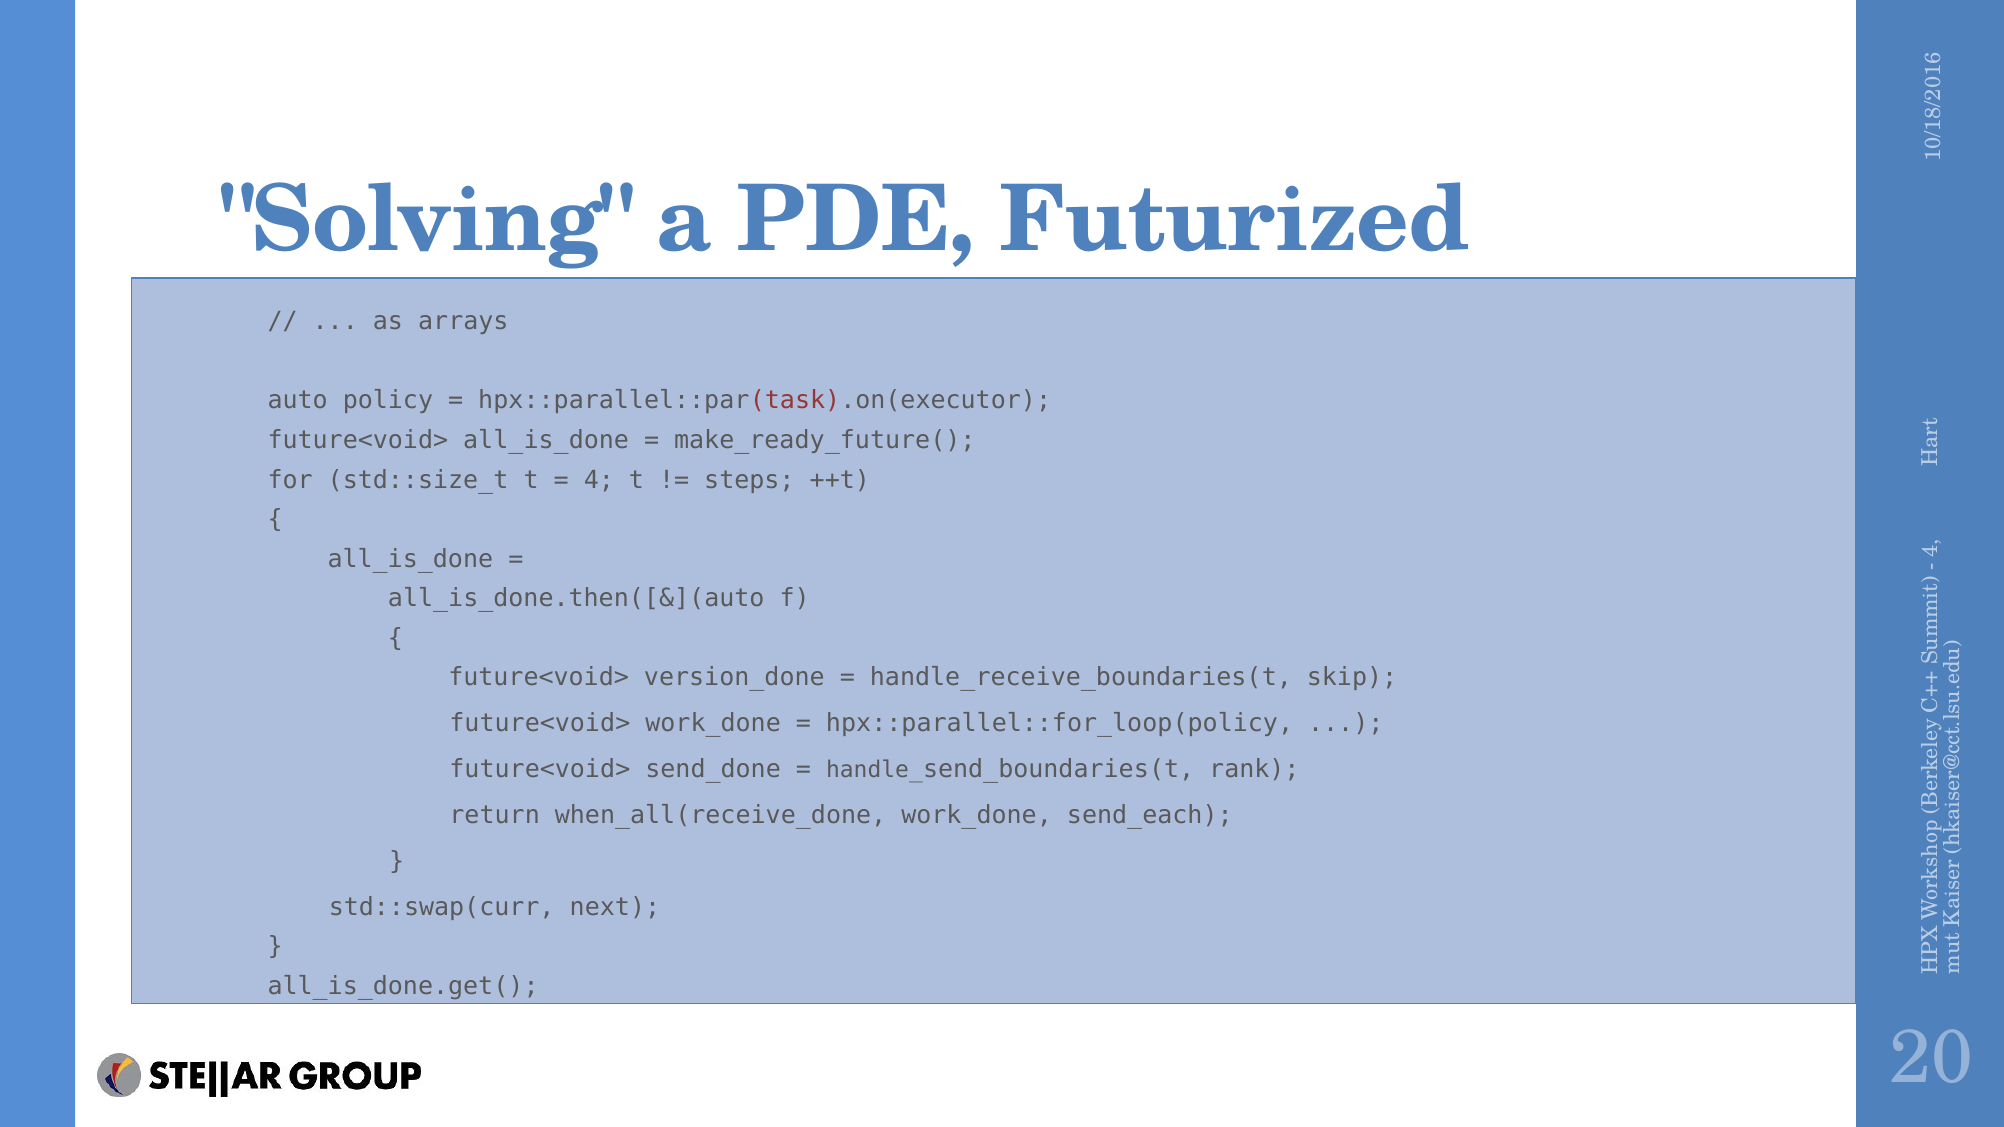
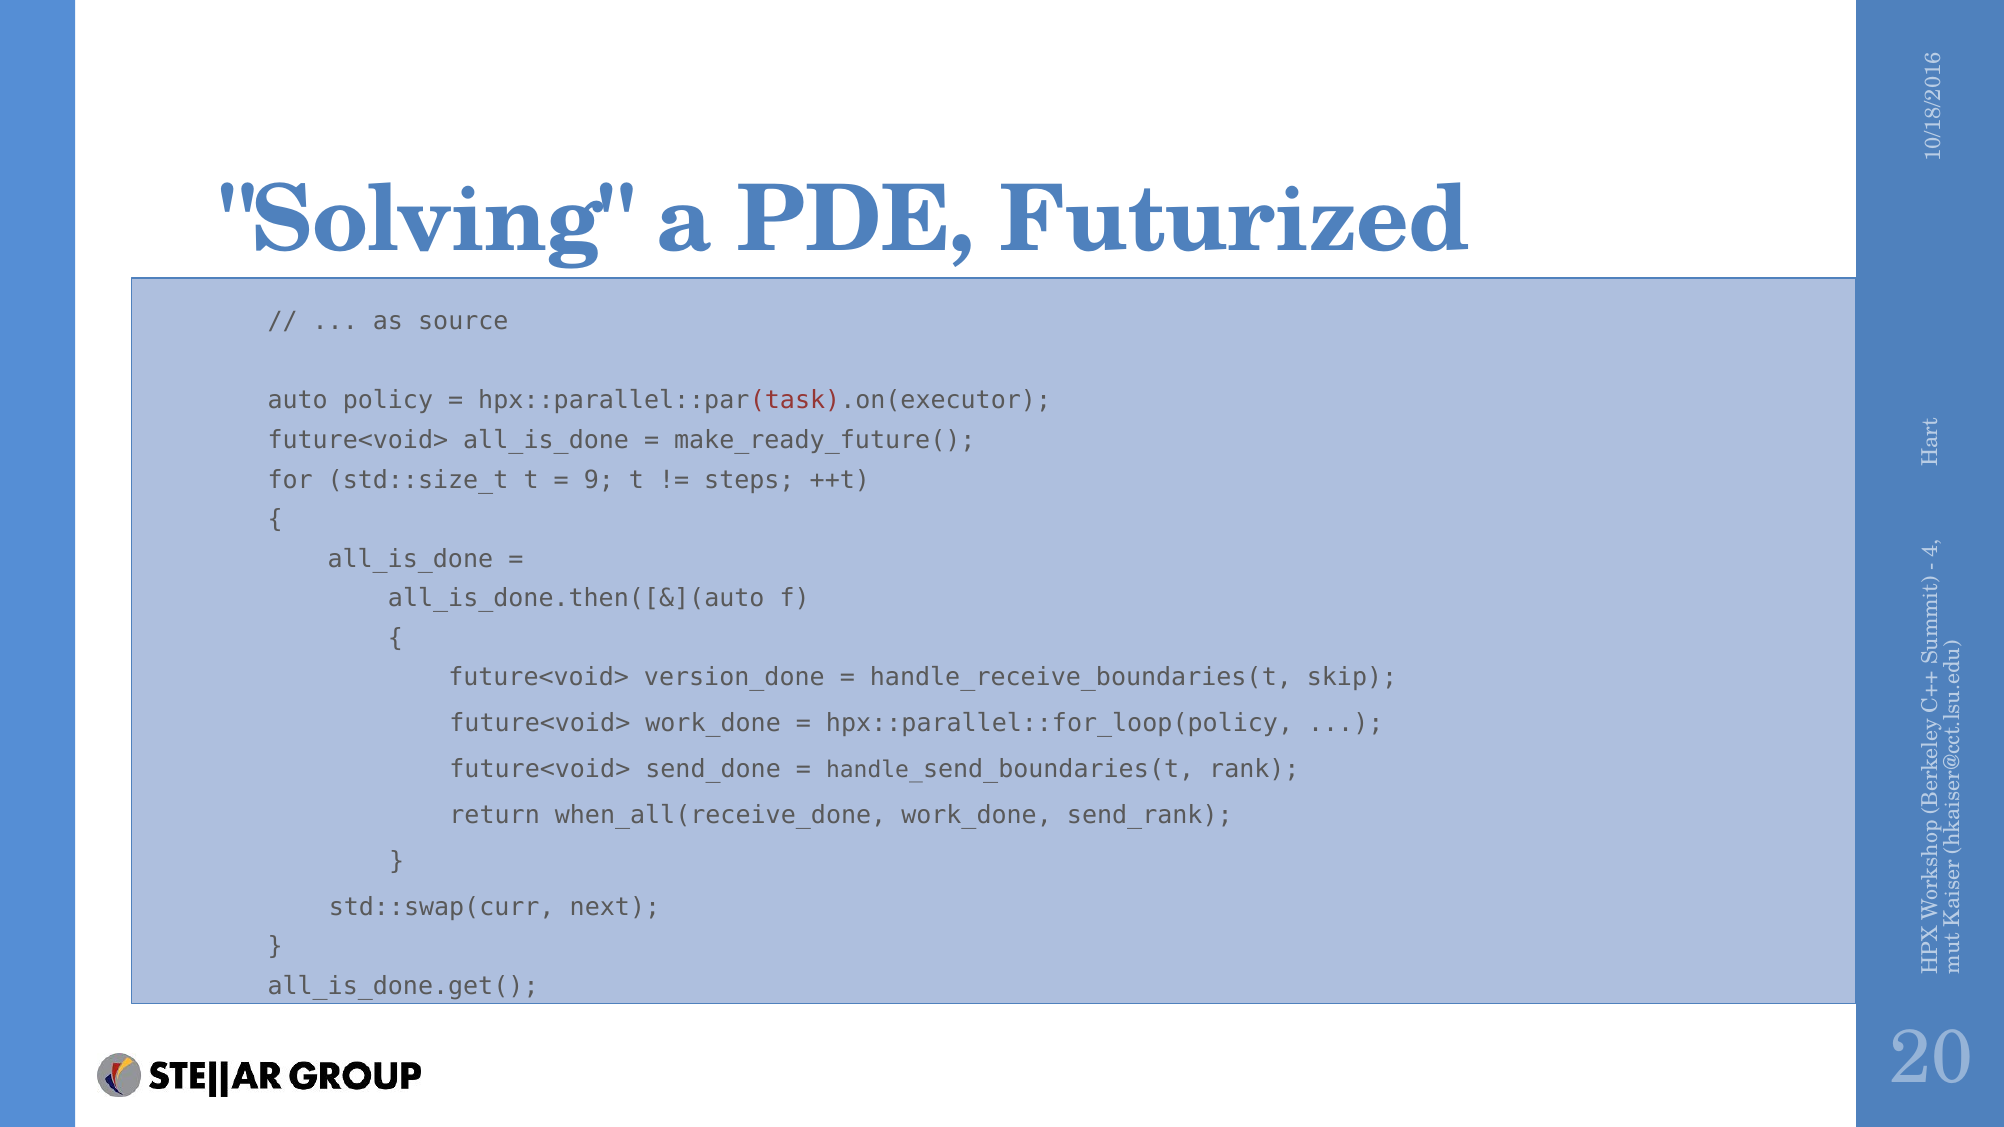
arrays: arrays -> source
4 at (599, 480): 4 -> 9
send_each: send_each -> send_rank
